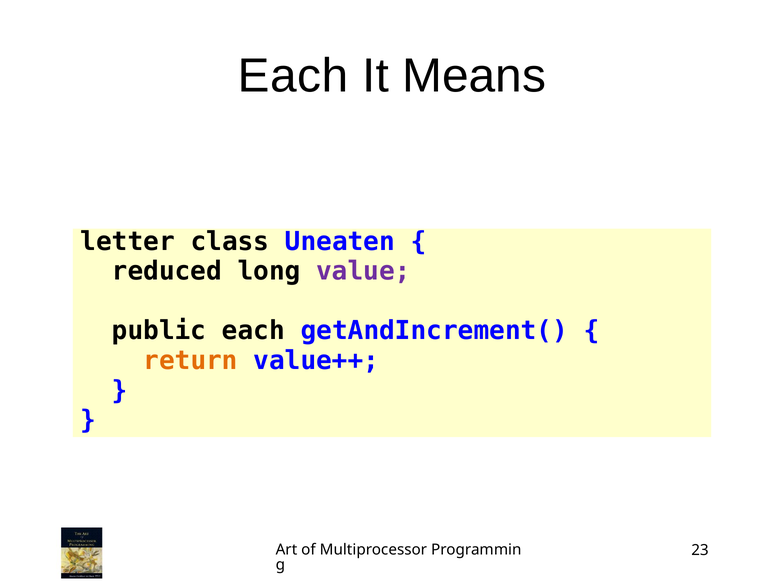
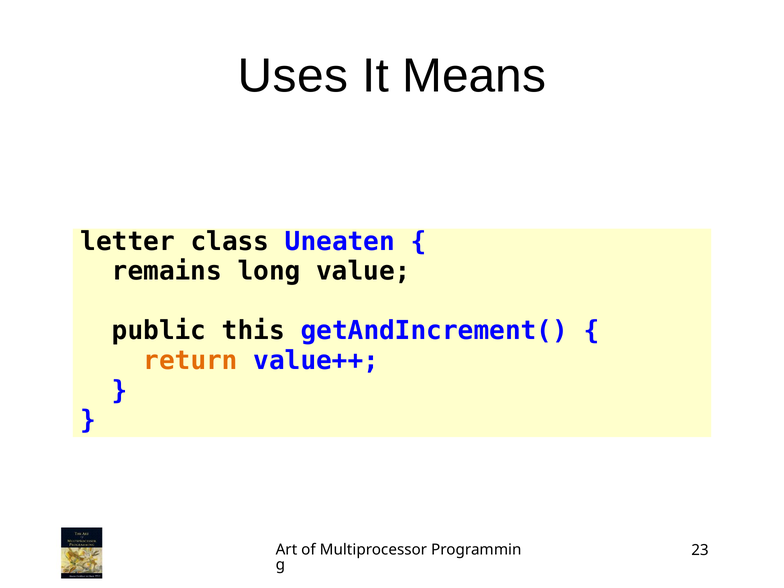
Each at (293, 76): Each -> Uses
reduced: reduced -> remains
value colour: purple -> black
public each: each -> this
